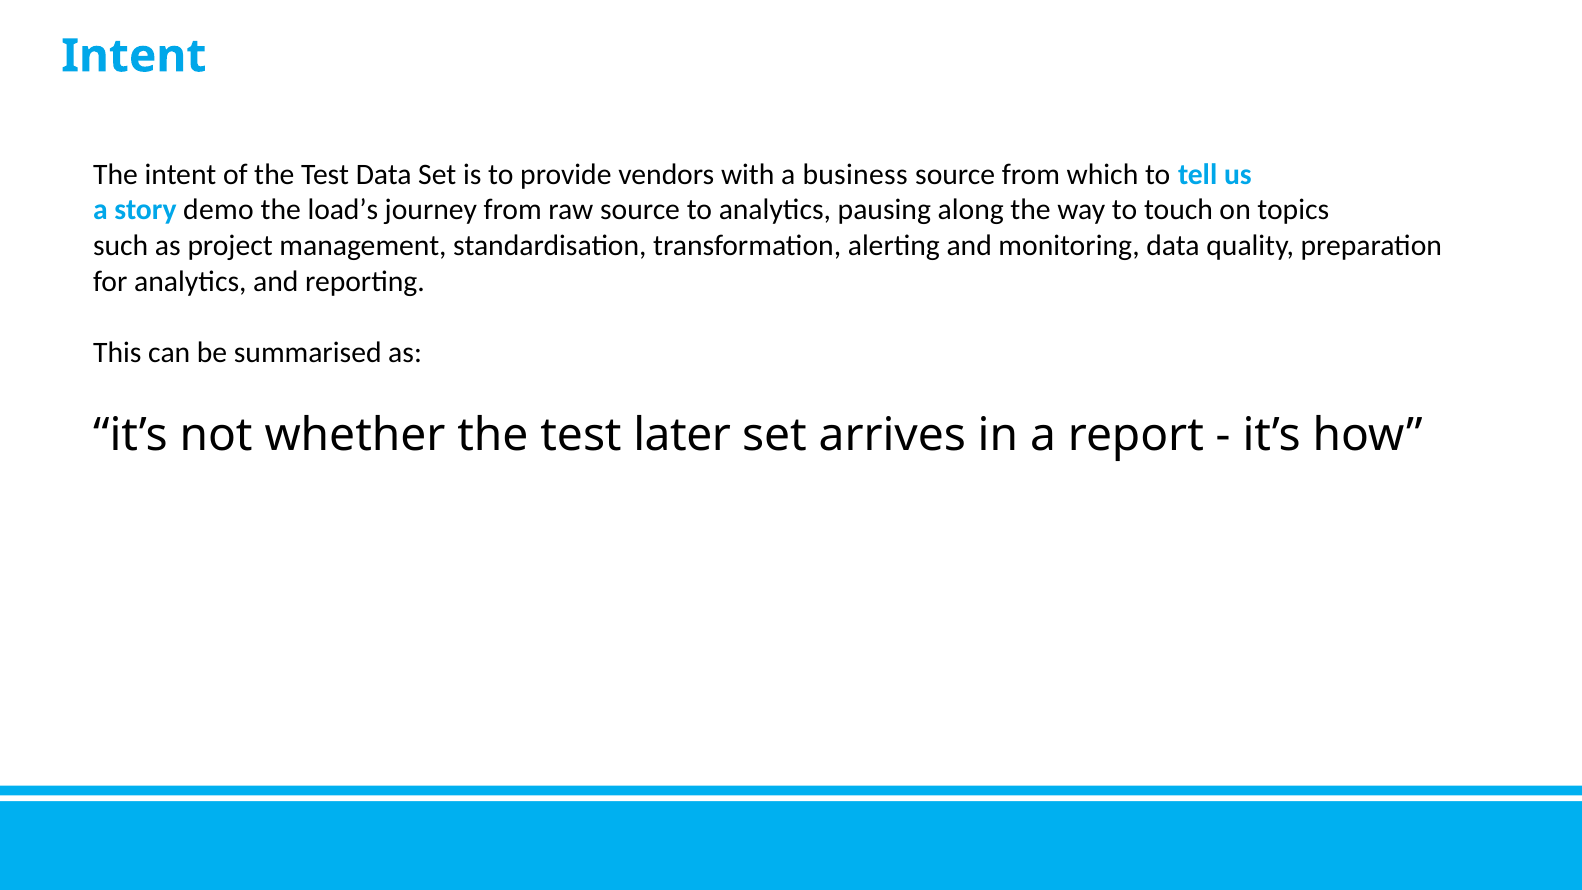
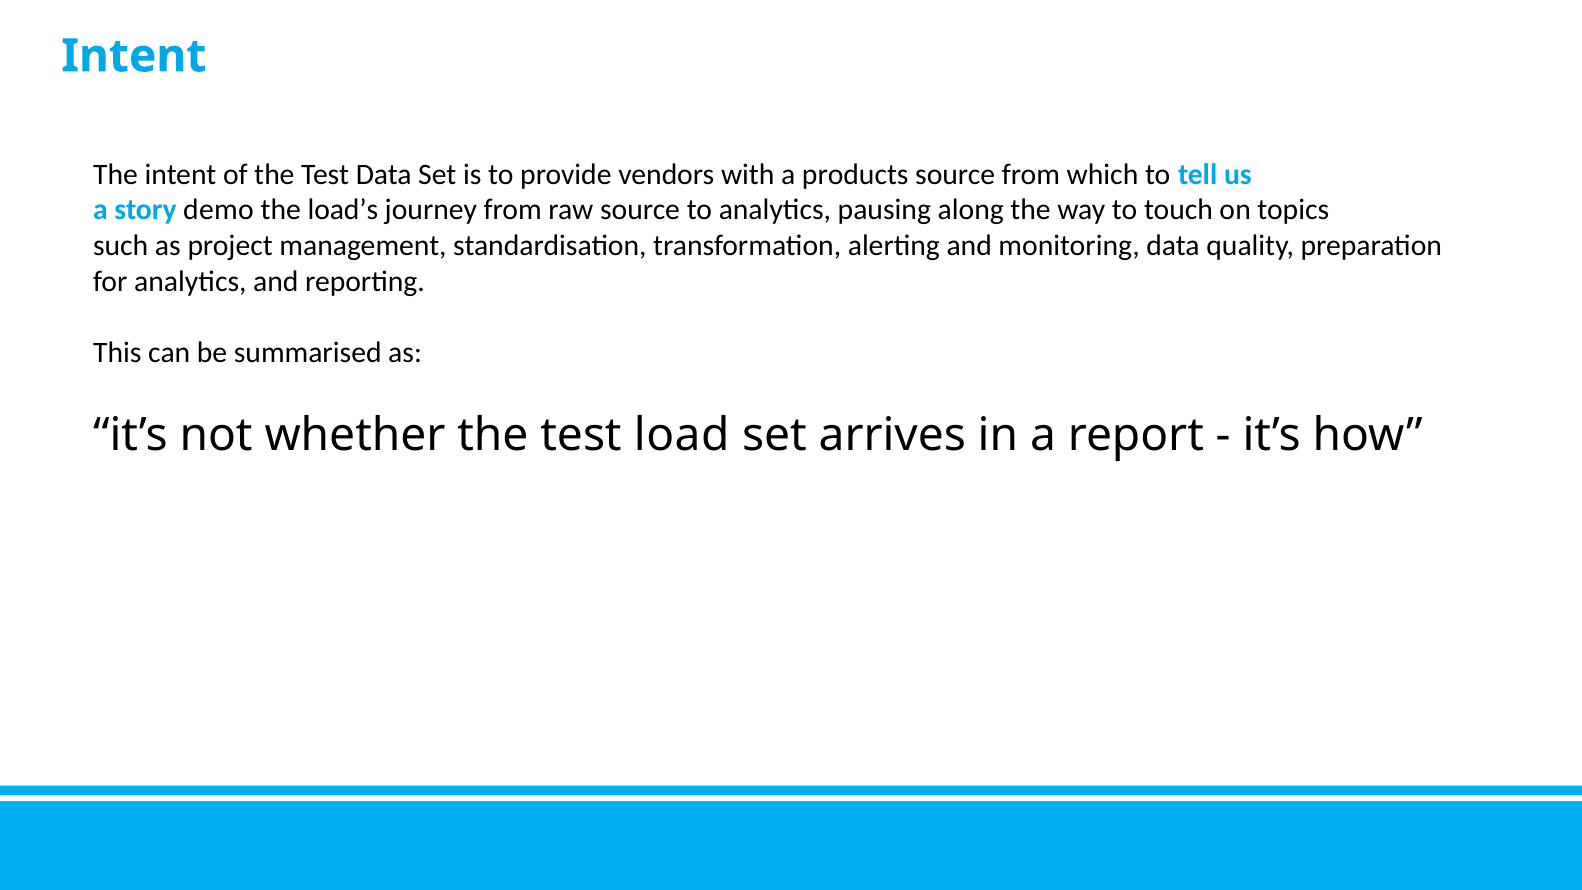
business: business -> products
later: later -> load
